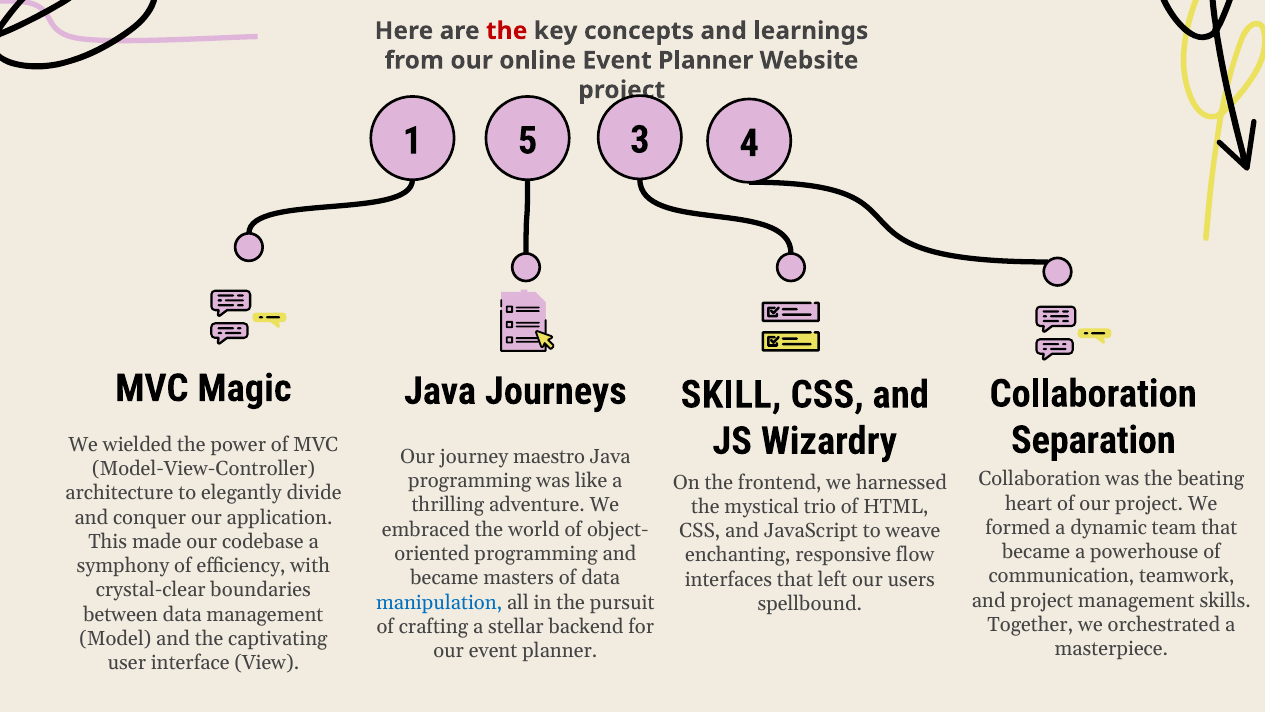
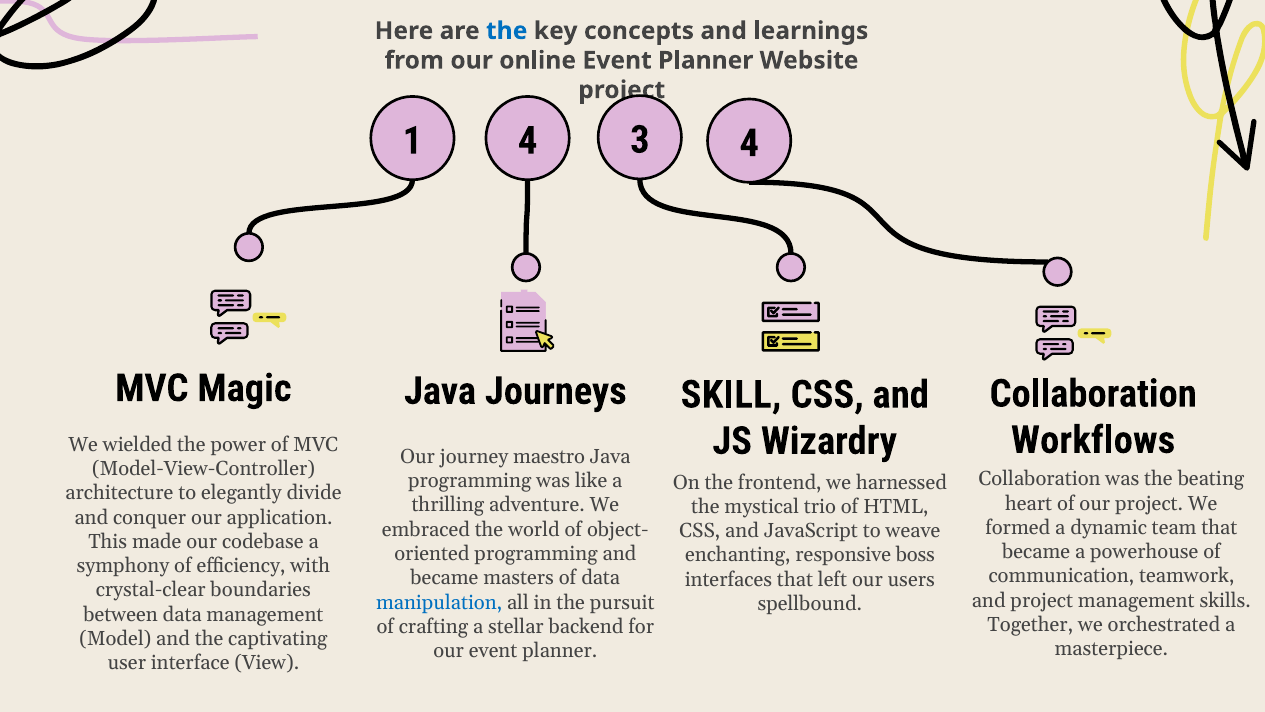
the at (507, 31) colour: red -> blue
1 5: 5 -> 4
Separation: Separation -> Workflows
flow: flow -> boss
